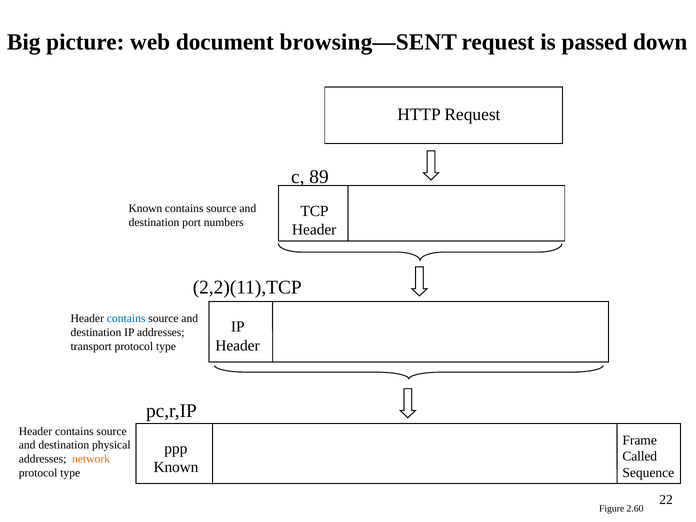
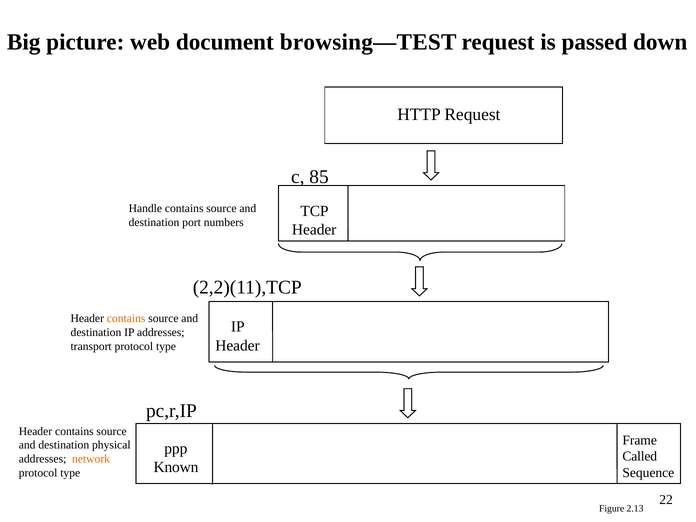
browsing—SENT: browsing—SENT -> browsing—TEST
89: 89 -> 85
Known at (145, 208): Known -> Handle
contains at (126, 319) colour: blue -> orange
2.60: 2.60 -> 2.13
